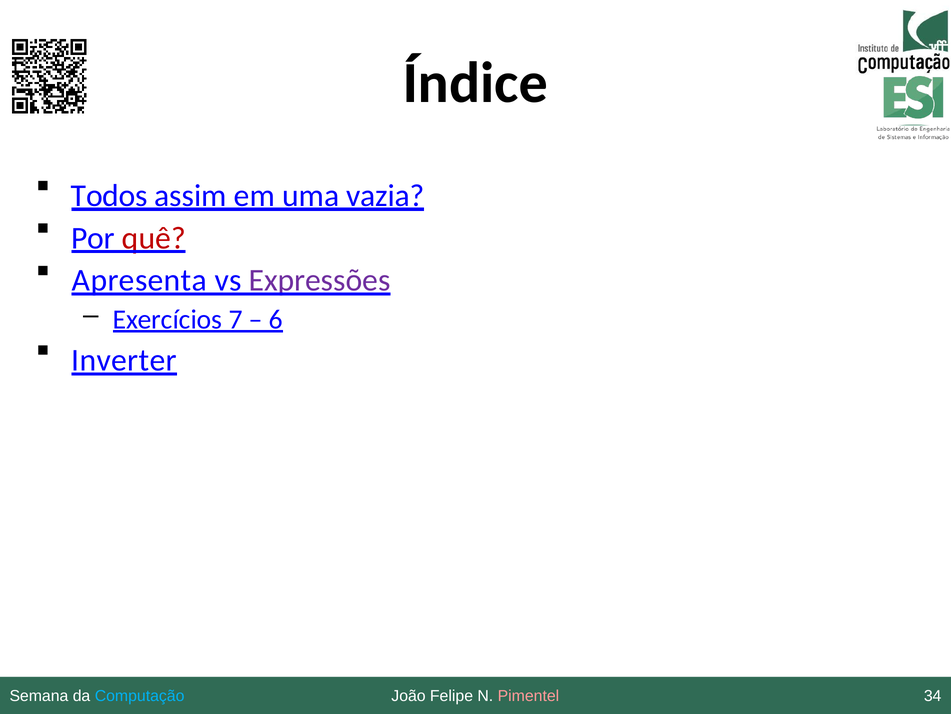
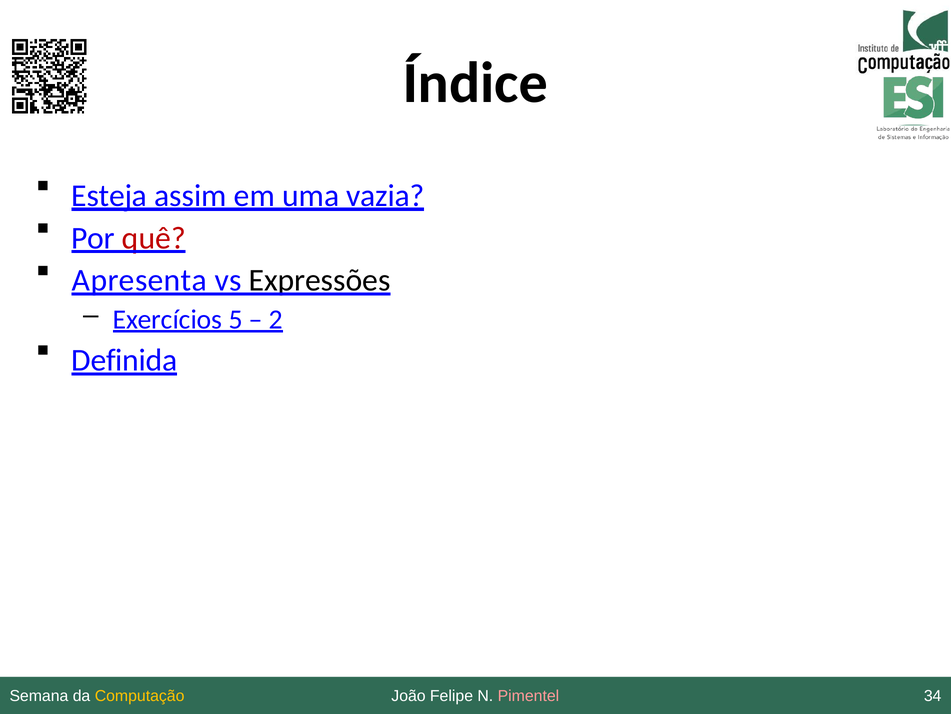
Todos: Todos -> Esteja
Expressões colour: purple -> black
Exercícios 7: 7 -> 5
6 at (276, 319): 6 -> 2
Inverter: Inverter -> Definida
Computação colour: light blue -> yellow
